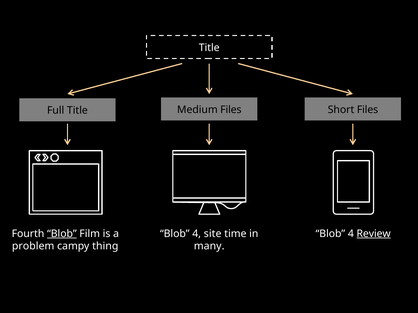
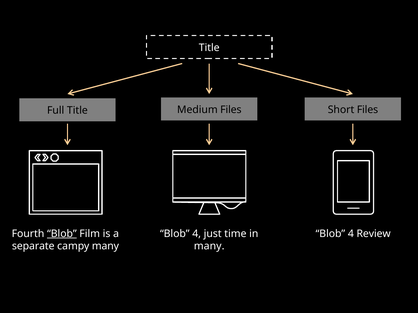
site: site -> just
Review underline: present -> none
problem: problem -> separate
campy thing: thing -> many
